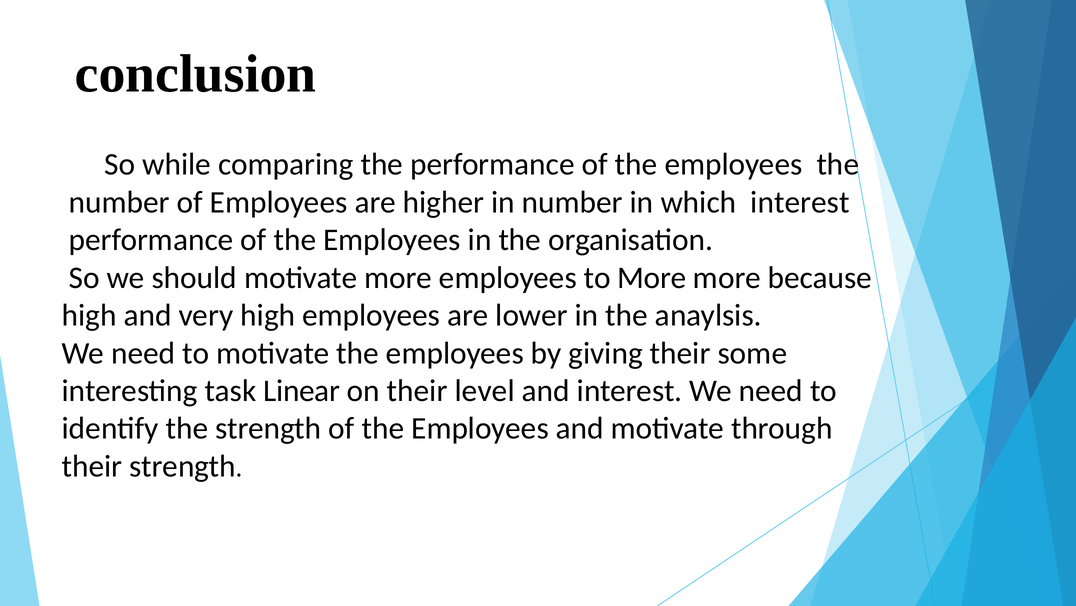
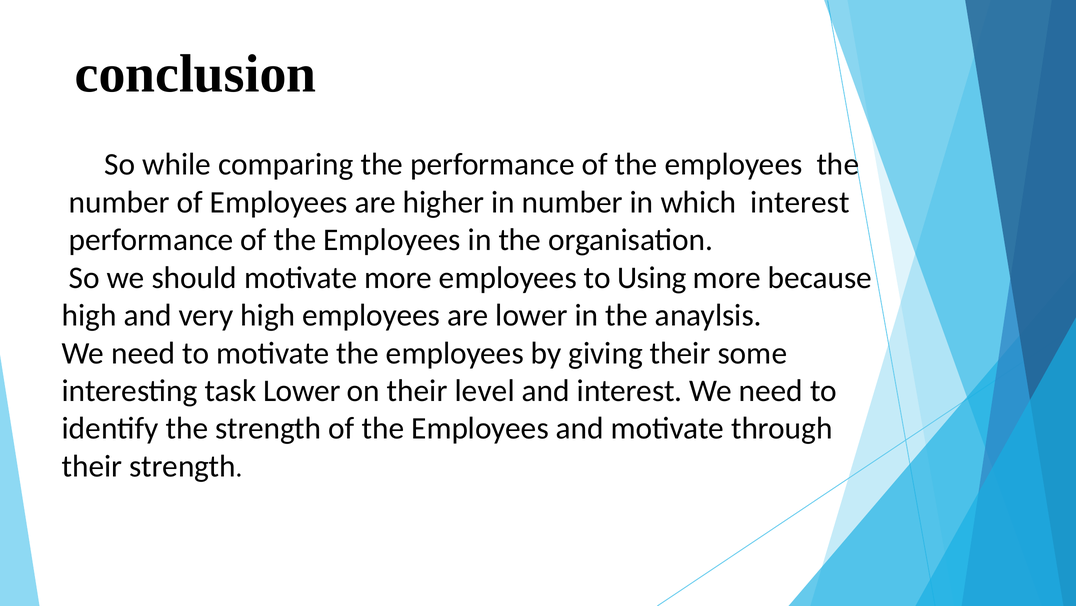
to More: More -> Using
task Linear: Linear -> Lower
